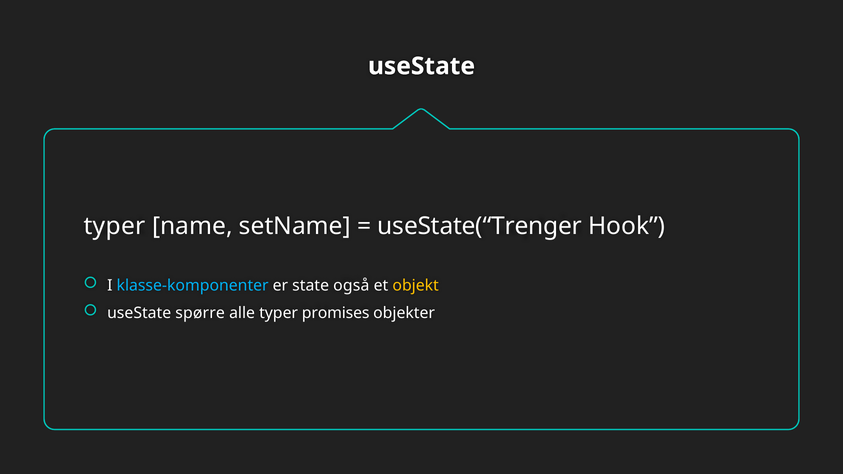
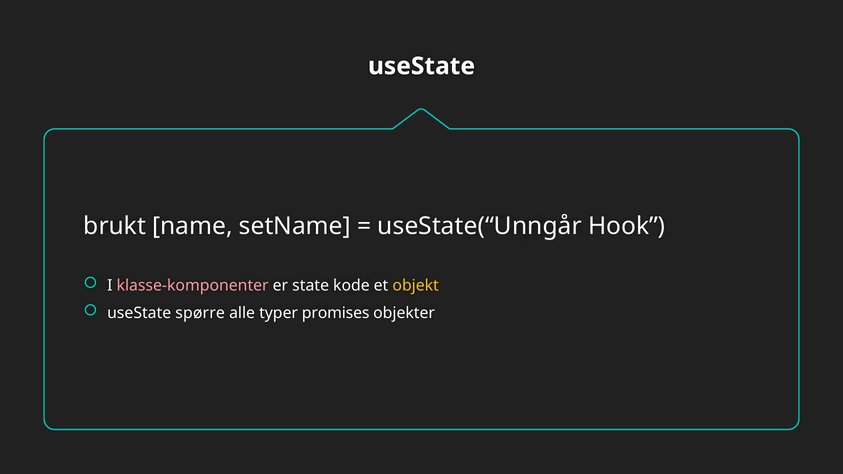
typer at (115, 226): typer -> brukt
useState(“Trenger: useState(“Trenger -> useState(“Unngår
klasse-komponenter colour: light blue -> pink
også: også -> kode
